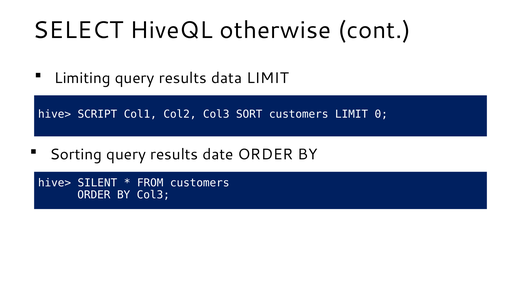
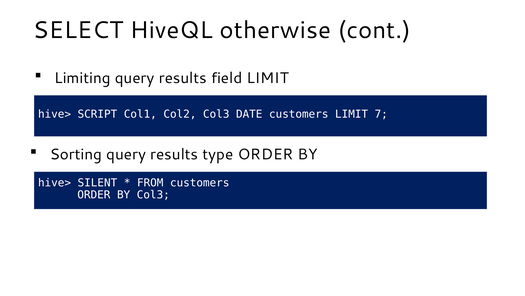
data: data -> field
SORT: SORT -> DATE
0: 0 -> 7
date: date -> type
